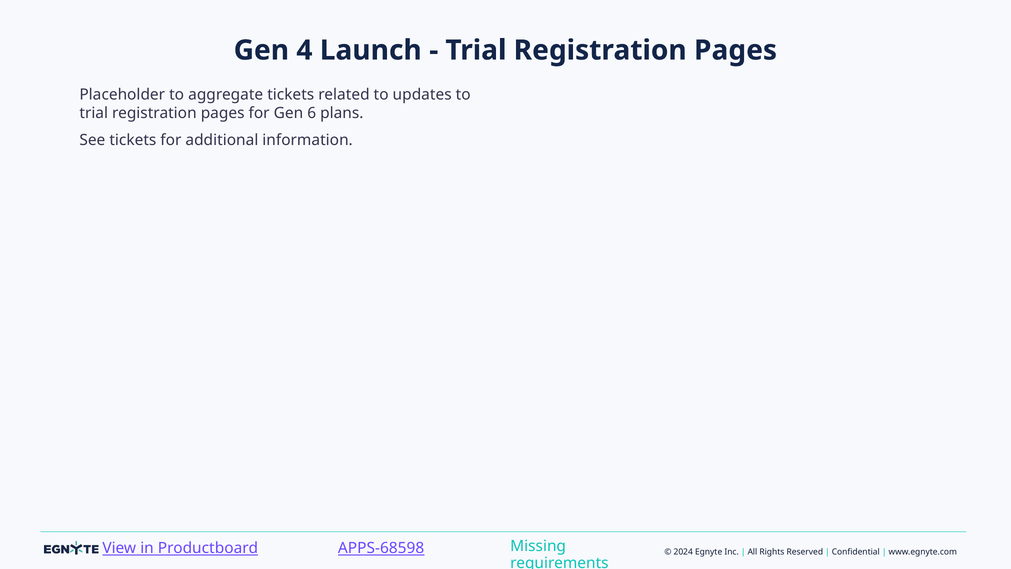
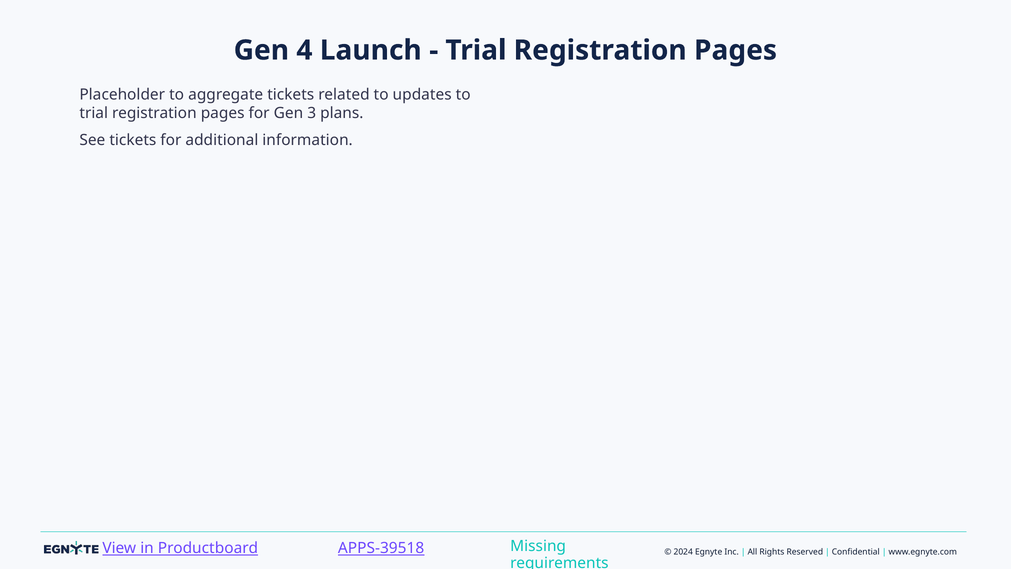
6: 6 -> 3
APPS-68598: APPS-68598 -> APPS-39518
